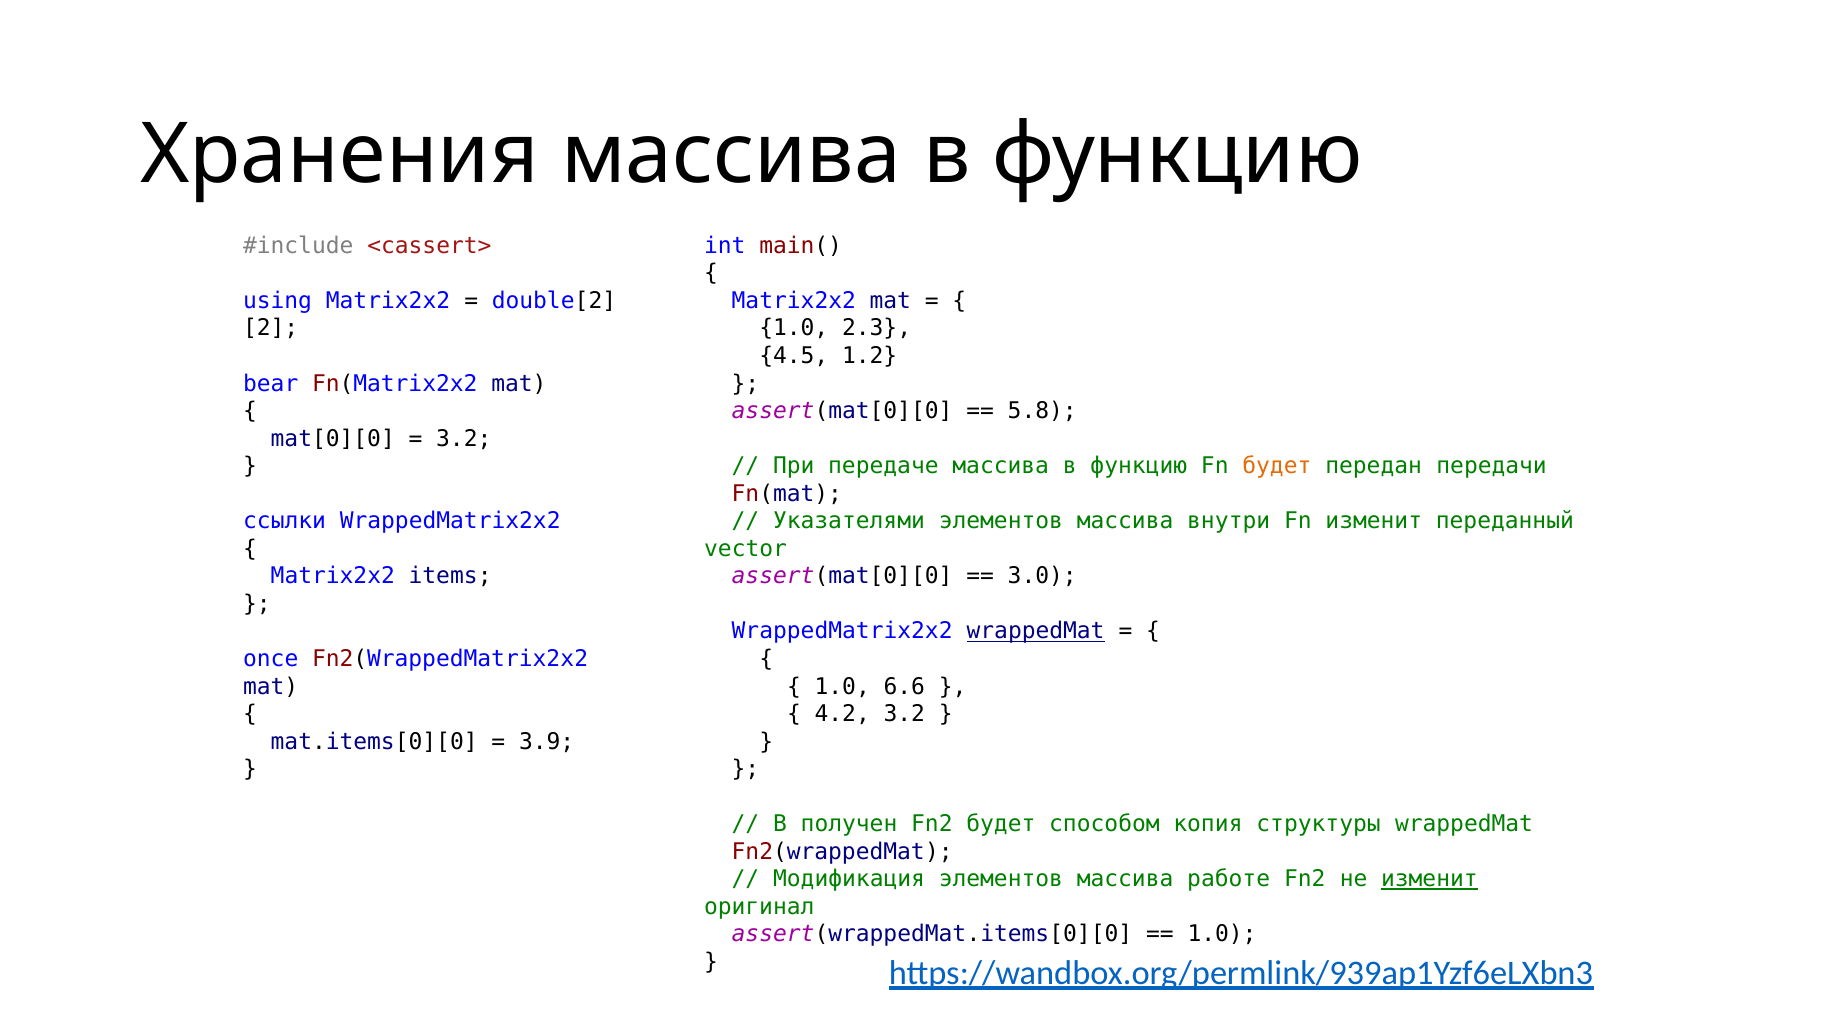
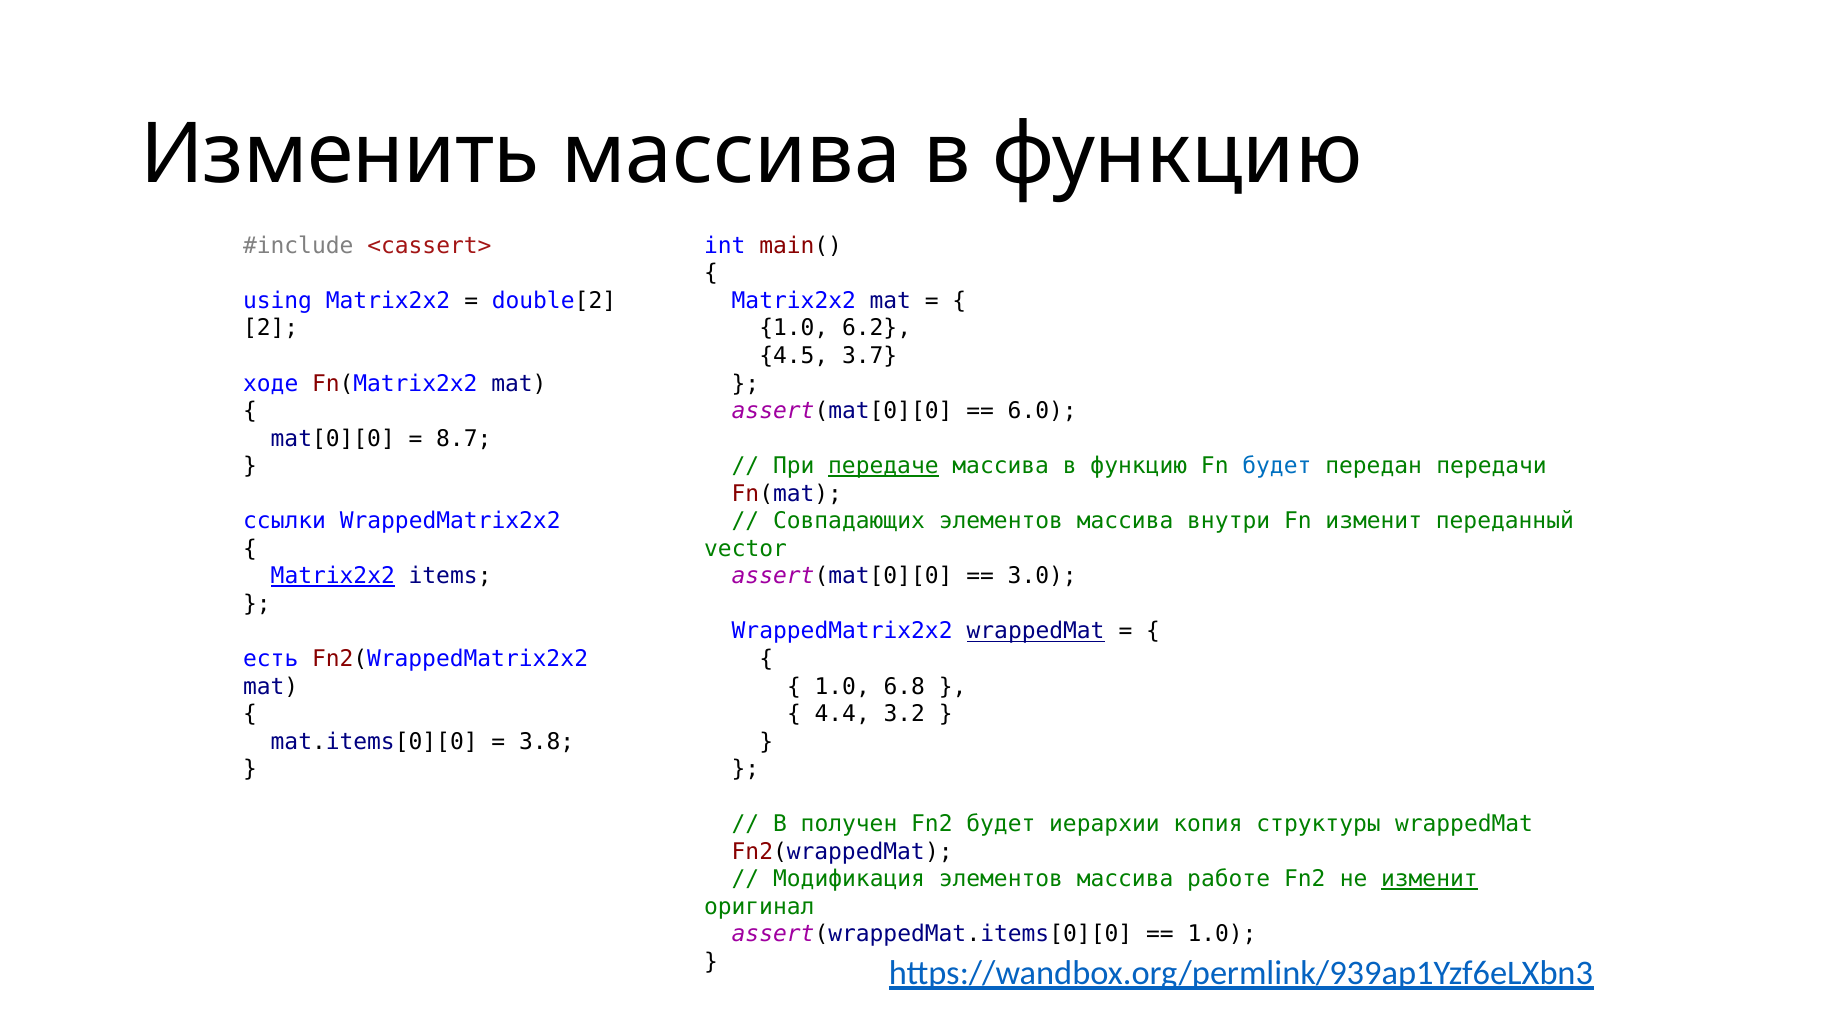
Хранения: Хранения -> Изменить
2.3: 2.3 -> 6.2
1.2: 1.2 -> 3.7
bear: bear -> ходе
5.8: 5.8 -> 6.0
3.2 at (464, 439): 3.2 -> 8.7
передаче underline: none -> present
будет at (1277, 466) colour: orange -> blue
Указателями: Указателями -> Совпадающих
Matrix2x2 at (333, 576) underline: none -> present
once: once -> есть
6.6: 6.6 -> 6.8
4.2: 4.2 -> 4.4
3.9: 3.9 -> 3.8
способом: способом -> иерархии
